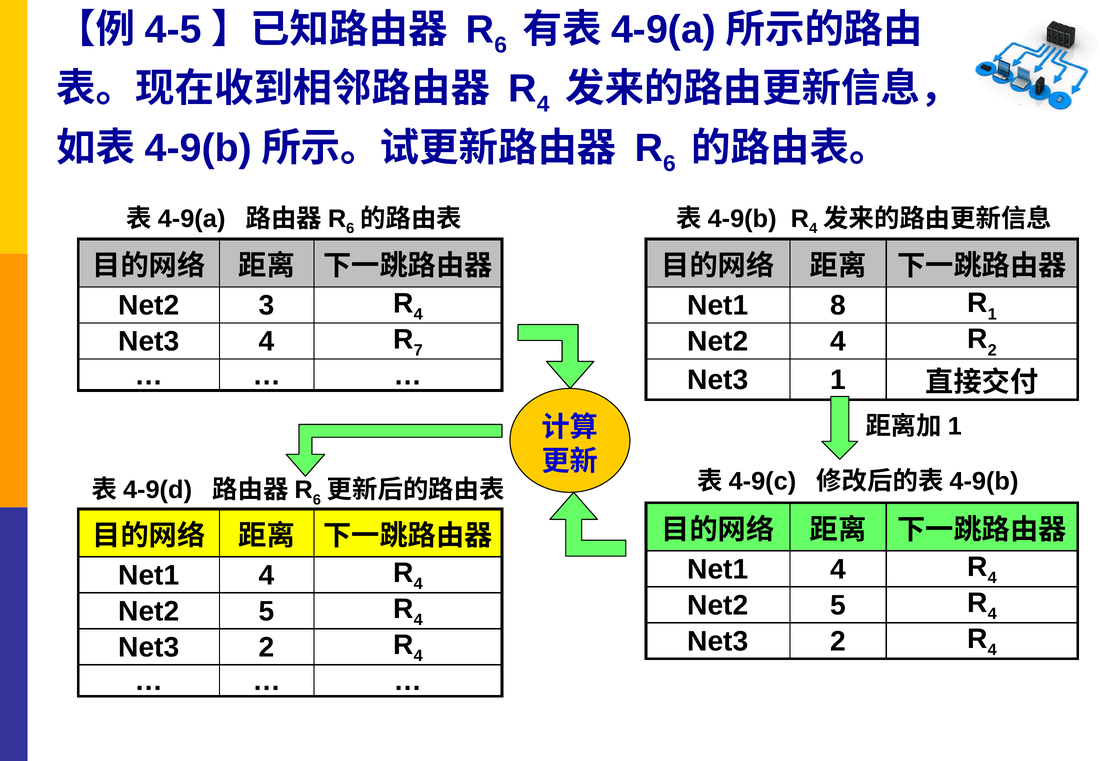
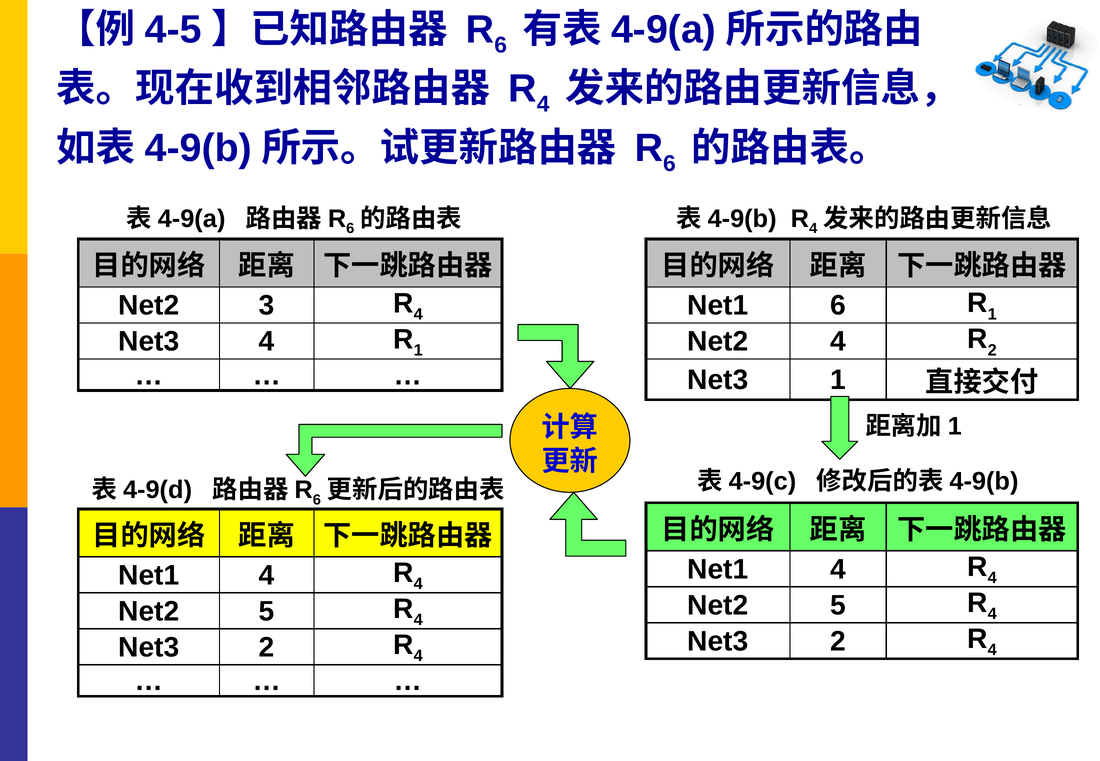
Net1 8: 8 -> 6
7 at (418, 350): 7 -> 1
